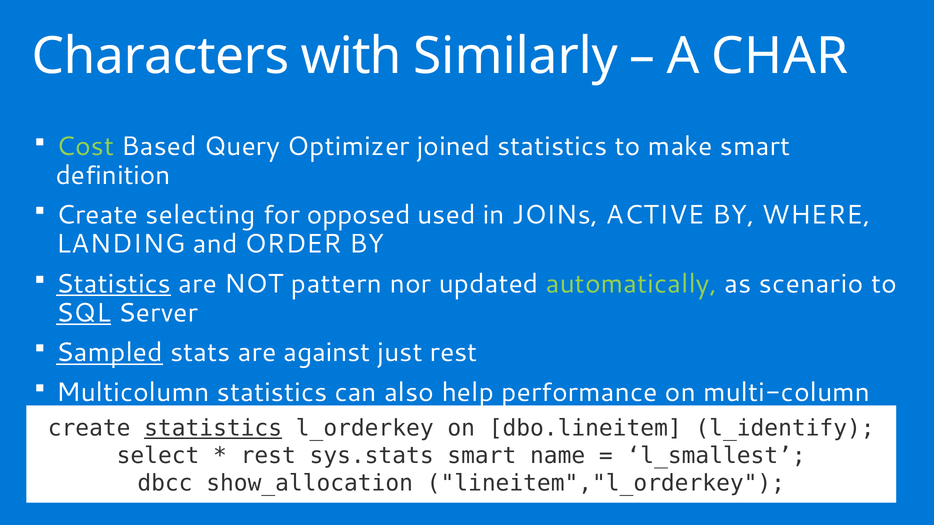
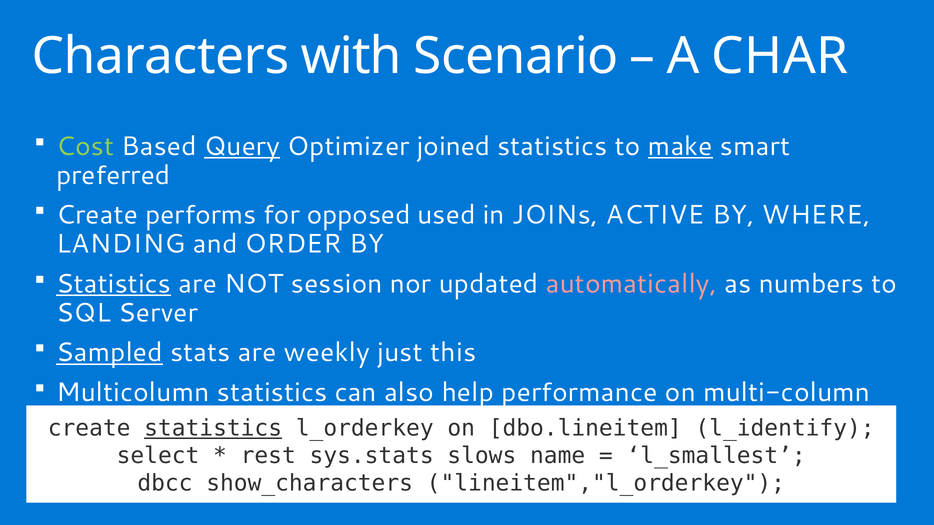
Similarly: Similarly -> Scenario
Query underline: none -> present
make underline: none -> present
definition: definition -> preferred
selecting: selecting -> performs
pattern: pattern -> session
automatically colour: light green -> pink
scenario: scenario -> numbers
SQL underline: present -> none
against: against -> weekly
just rest: rest -> this
sys.stats smart: smart -> slows
show_allocation: show_allocation -> show_characters
